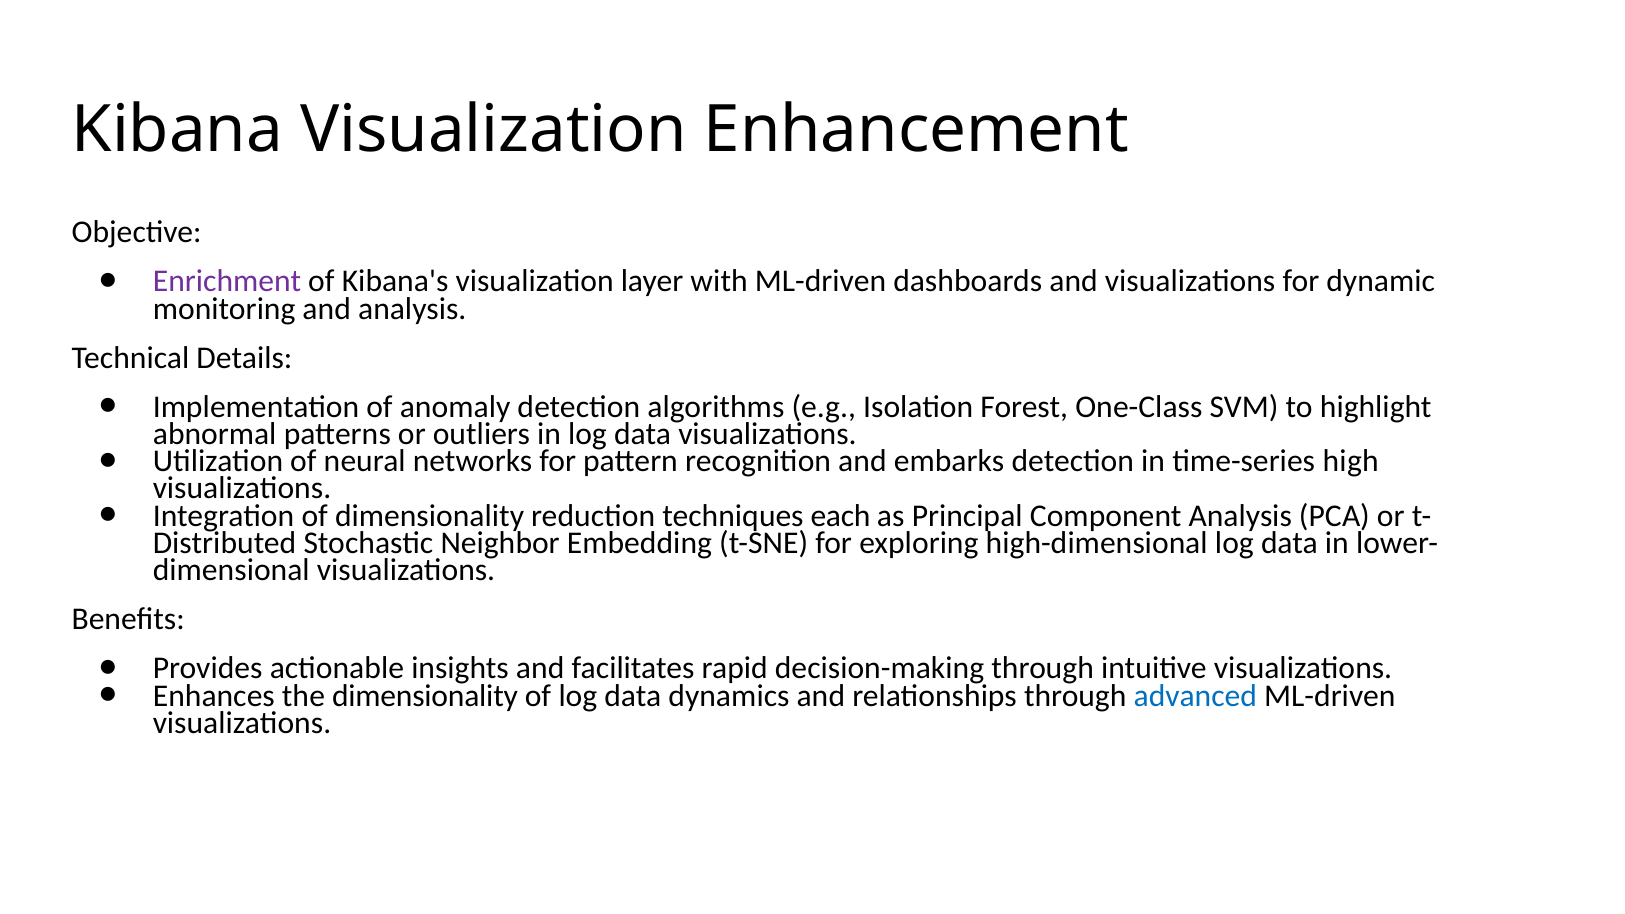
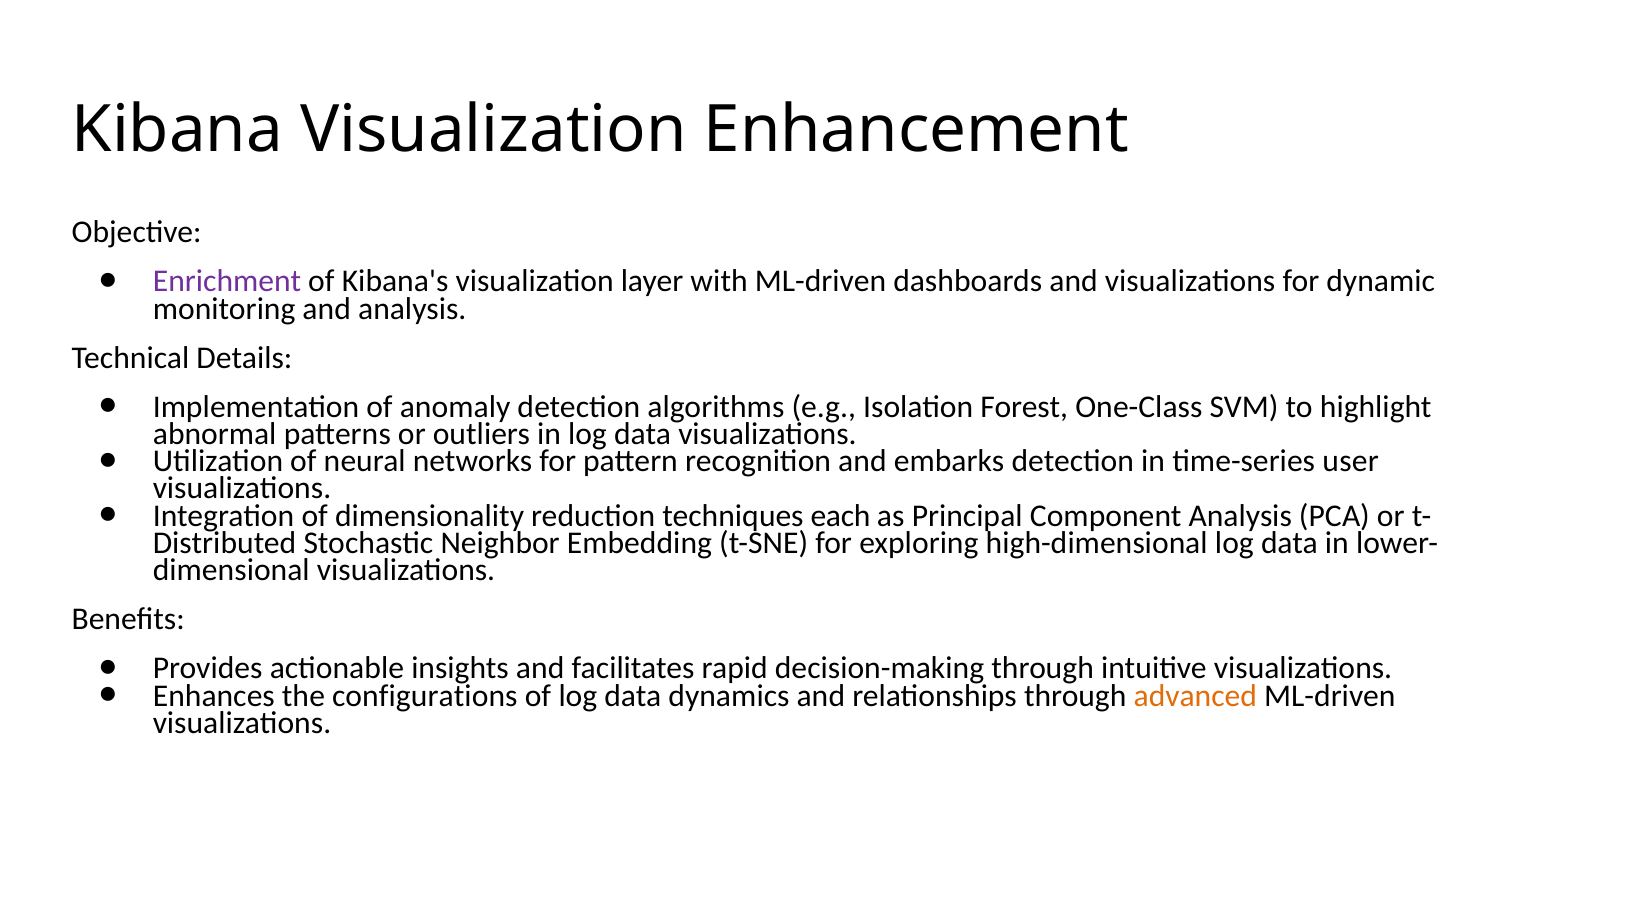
high: high -> user
the dimensionality: dimensionality -> configurations
advanced colour: blue -> orange
